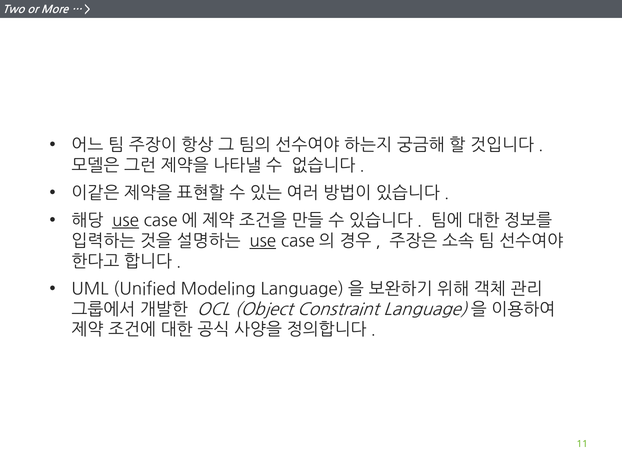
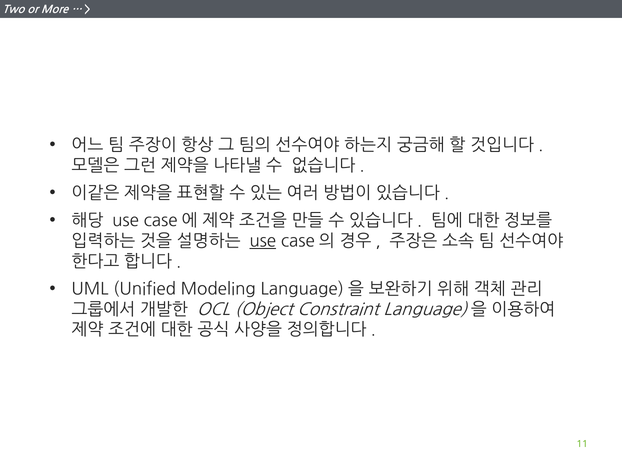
use at (126, 221) underline: present -> none
